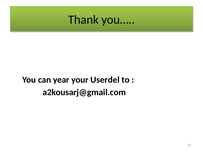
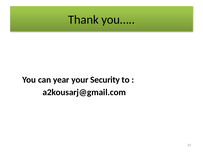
Userdel: Userdel -> Security
